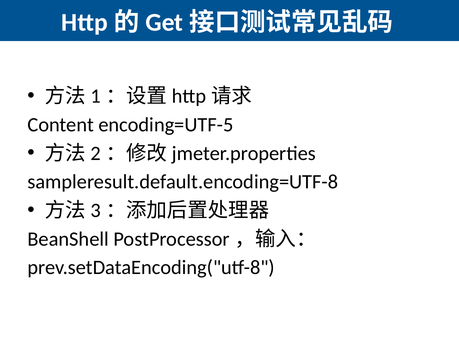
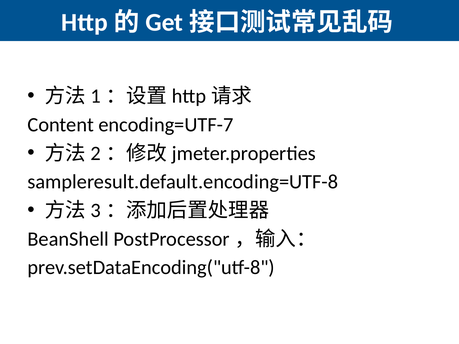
encoding=UTF-5: encoding=UTF-5 -> encoding=UTF-7
